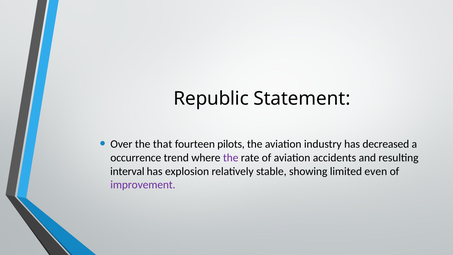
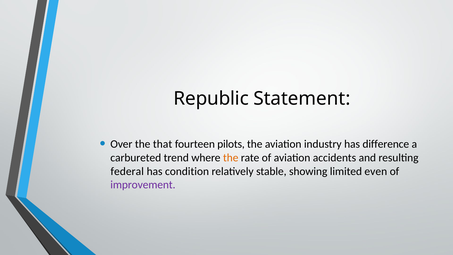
decreased: decreased -> difference
occurrence: occurrence -> carbureted
the at (231, 158) colour: purple -> orange
interval: interval -> federal
explosion: explosion -> condition
